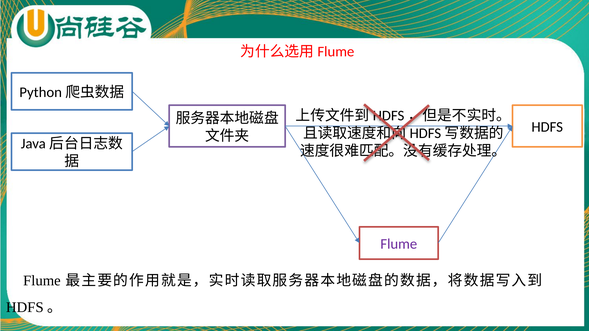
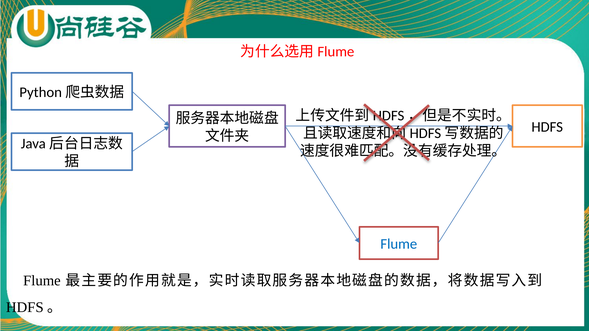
Flume at (399, 244) colour: purple -> blue
